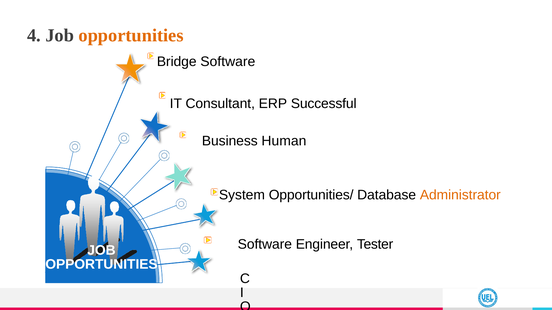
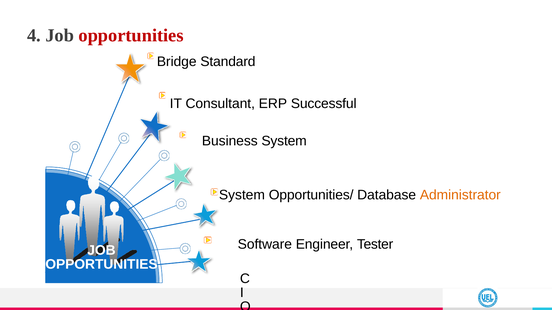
opportunities at (131, 35) colour: orange -> red
Bridge Software: Software -> Standard
Business Human: Human -> System
